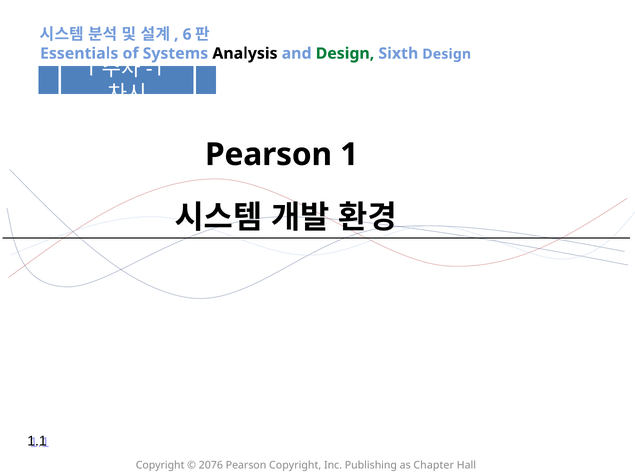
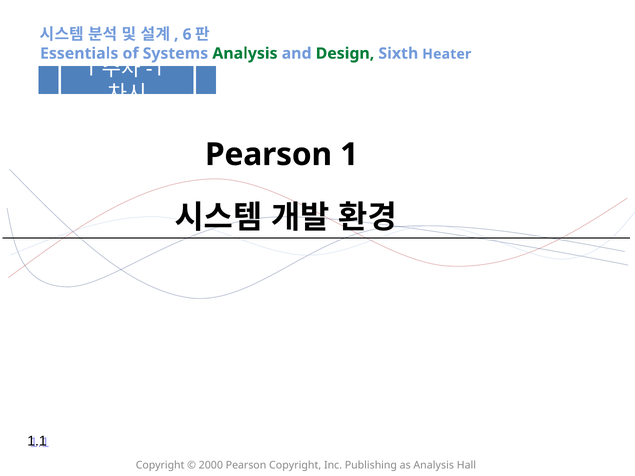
Analysis at (245, 54) colour: black -> green
Sixth Design: Design -> Heater
2076: 2076 -> 2000
as Chapter: Chapter -> Analysis
